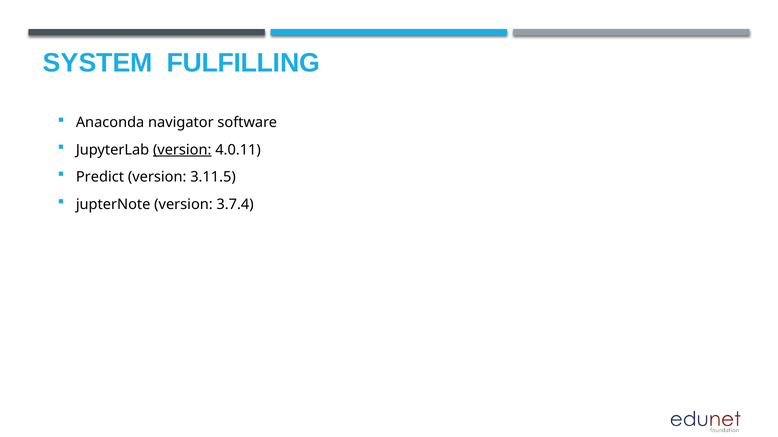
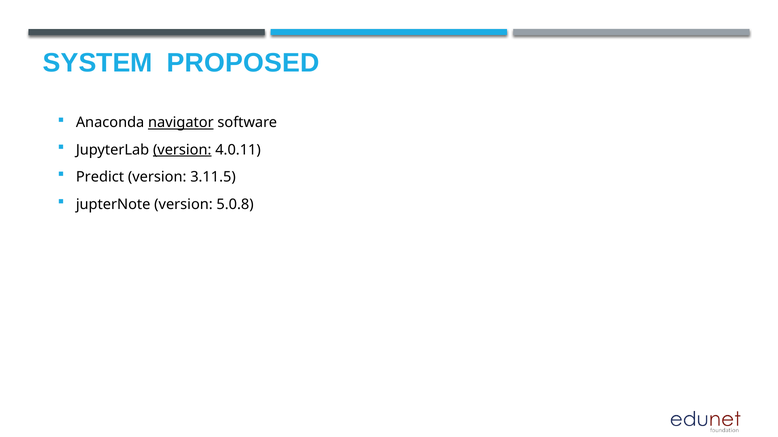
FULFILLING: FULFILLING -> PROPOSED
navigator underline: none -> present
3.7.4: 3.7.4 -> 5.0.8
